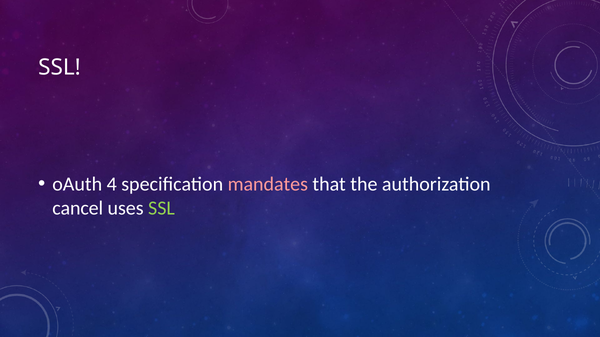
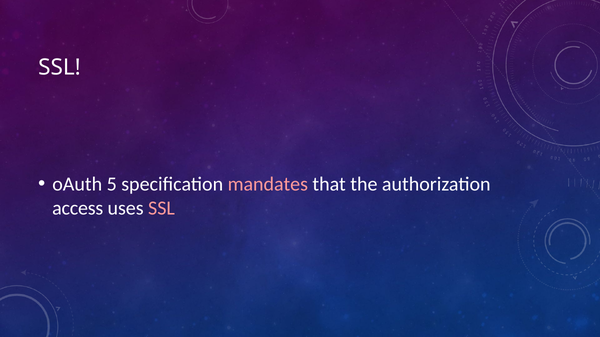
4: 4 -> 5
cancel: cancel -> access
SSL at (162, 209) colour: light green -> pink
